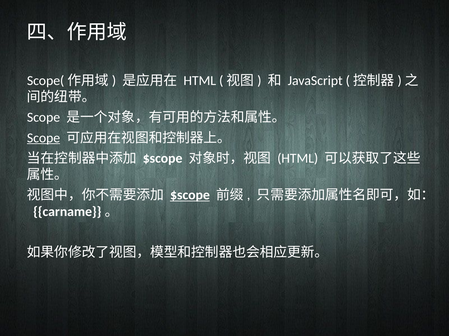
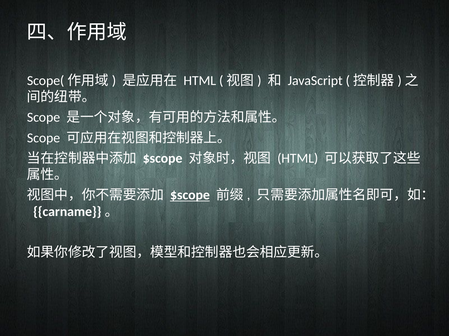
Scope at (44, 138) underline: present -> none
